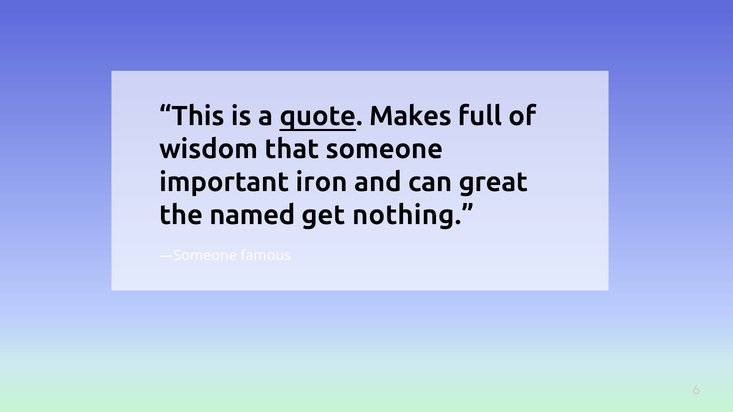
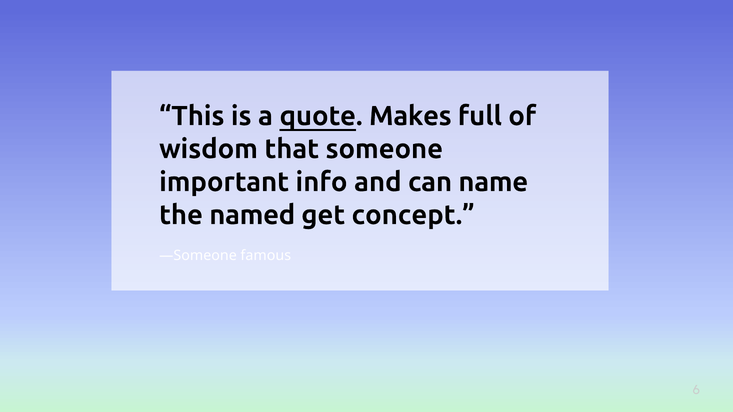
iron: iron -> info
great: great -> name
nothing: nothing -> concept
